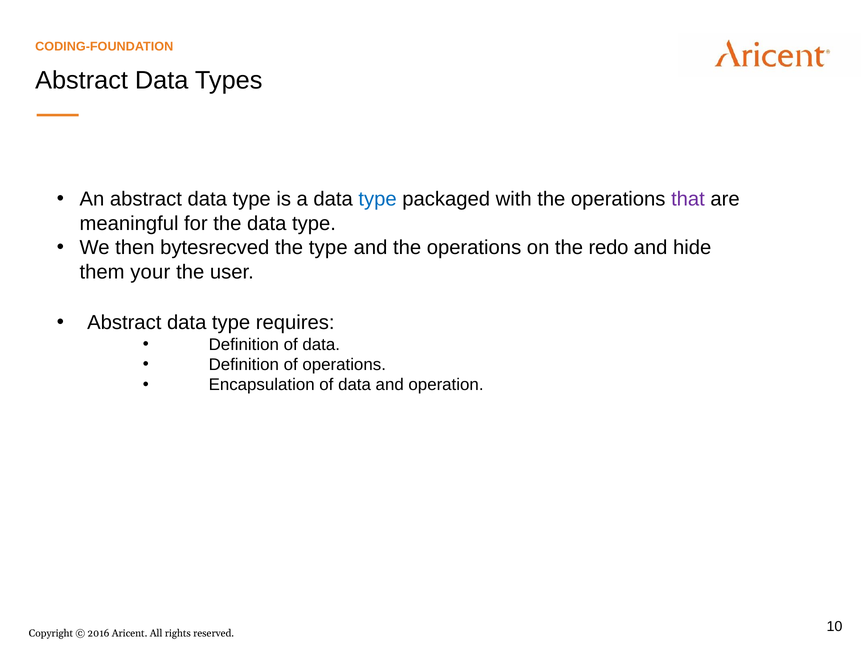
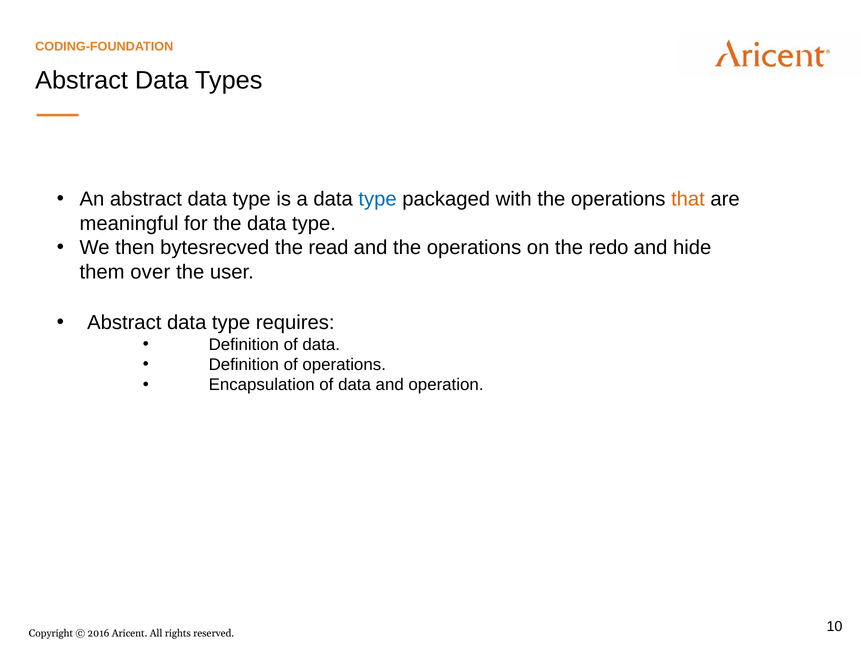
that colour: purple -> orange
the type: type -> read
your: your -> over
